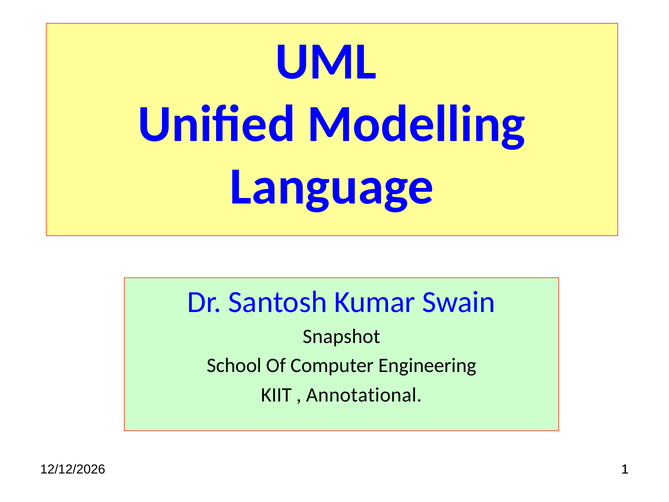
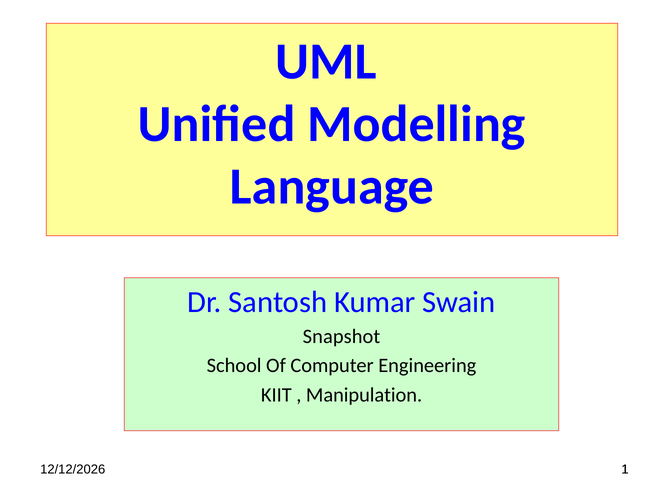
Annotational: Annotational -> Manipulation
